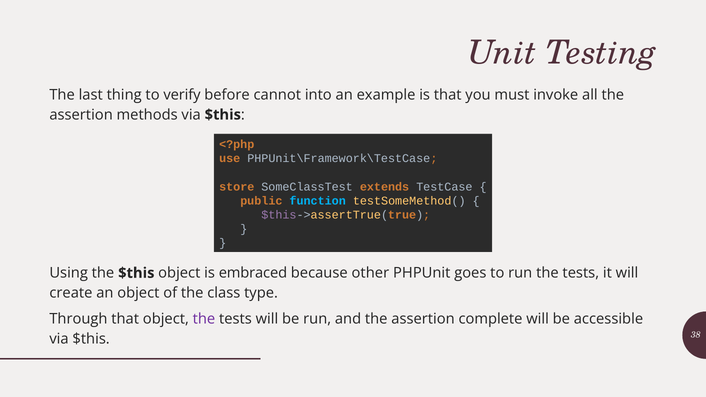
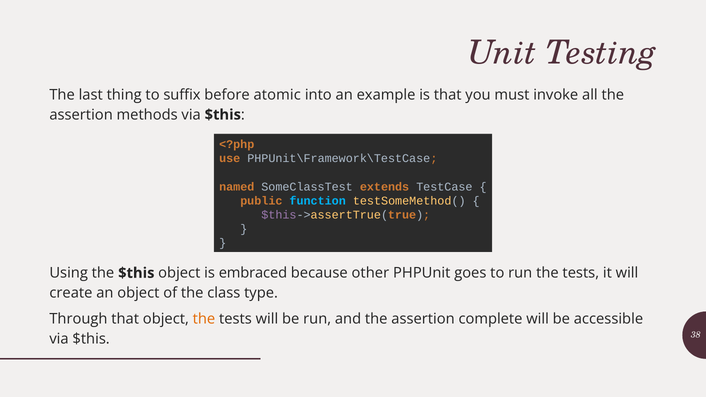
verify: verify -> suffix
cannot: cannot -> atomic
store: store -> named
the at (204, 319) colour: purple -> orange
